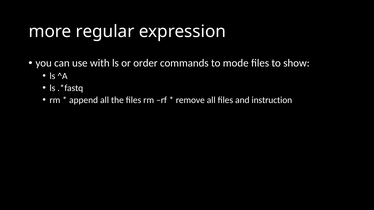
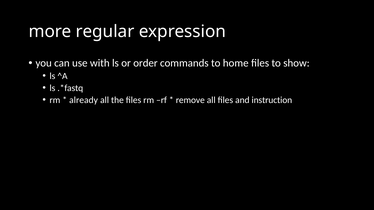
mode: mode -> home
append: append -> already
